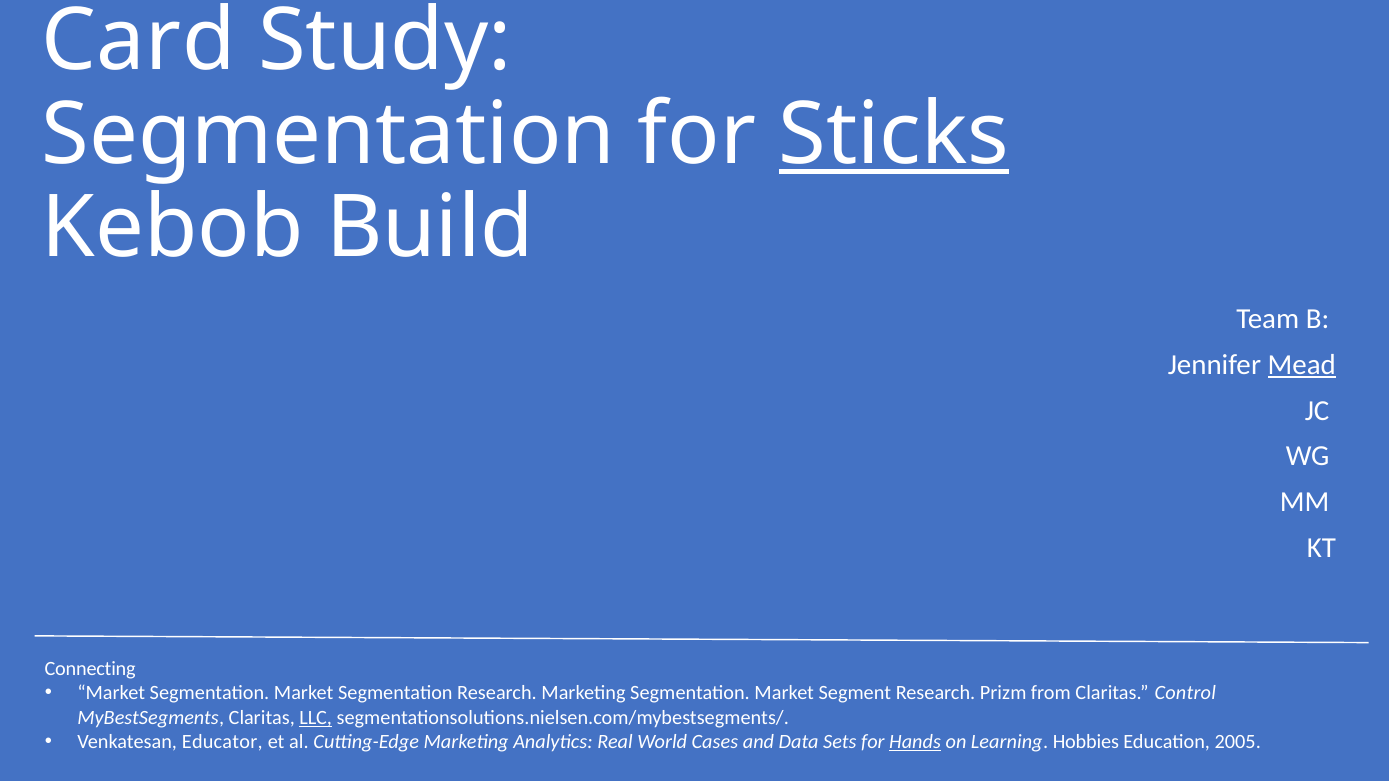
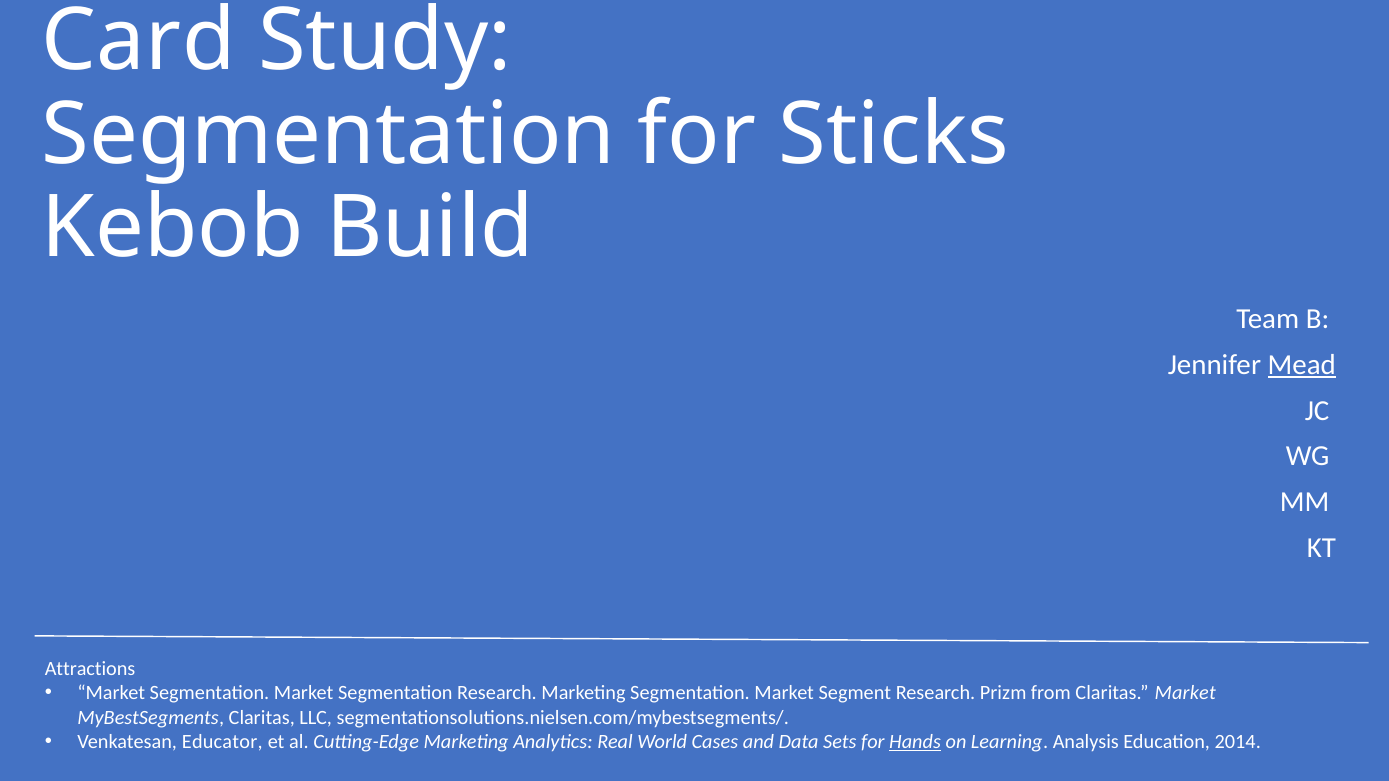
Sticks underline: present -> none
Connecting: Connecting -> Attractions
Claritas Control: Control -> Market
LLC underline: present -> none
Hobbies: Hobbies -> Analysis
2005: 2005 -> 2014
